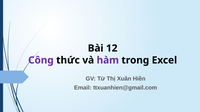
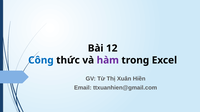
Công colour: purple -> blue
